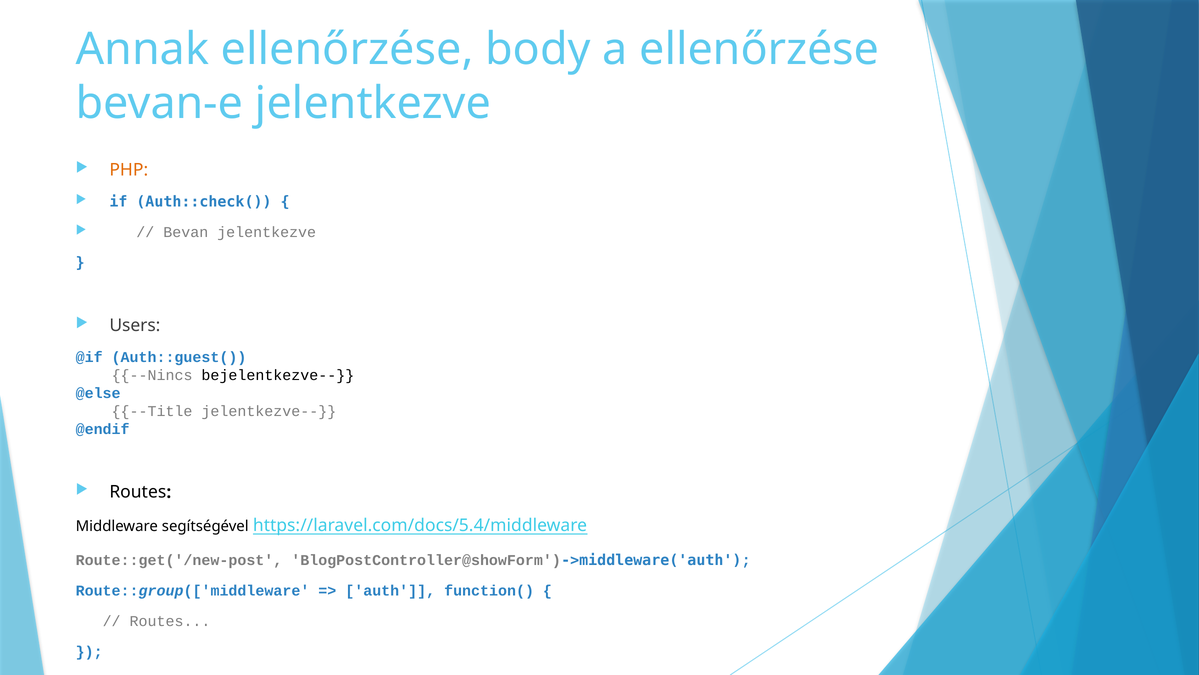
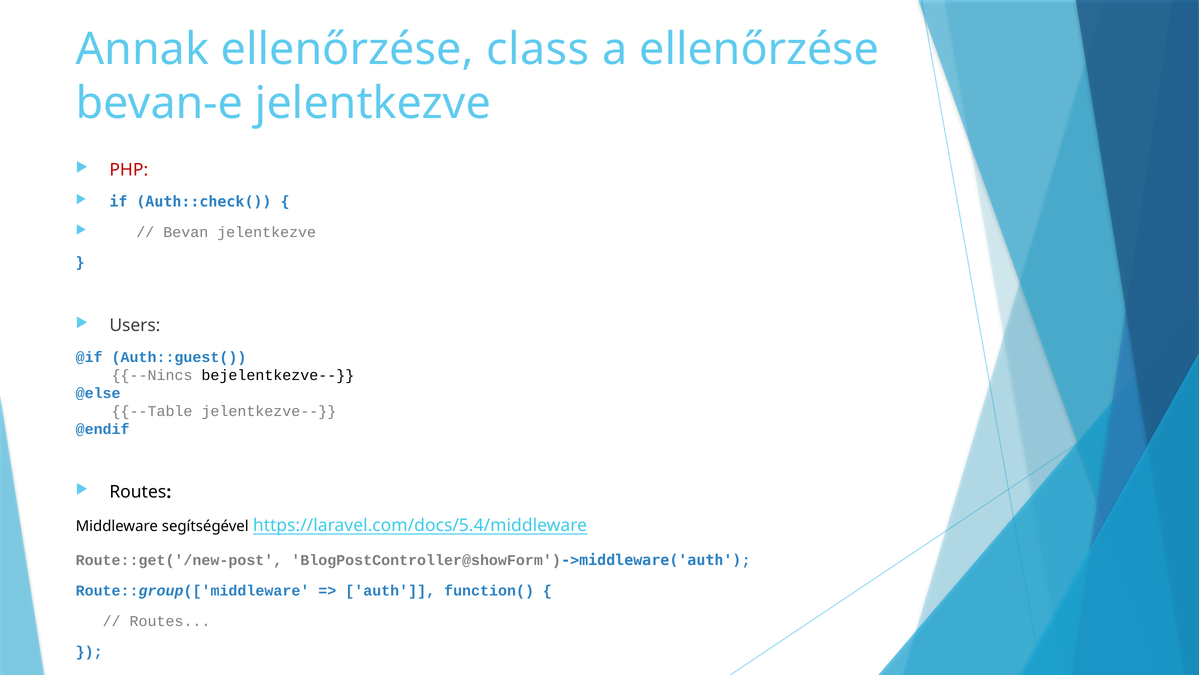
body: body -> class
PHP colour: orange -> red
--Title: --Title -> --Table
